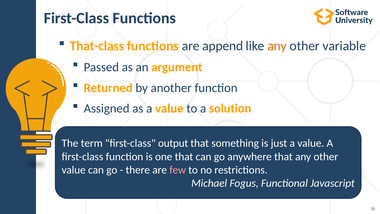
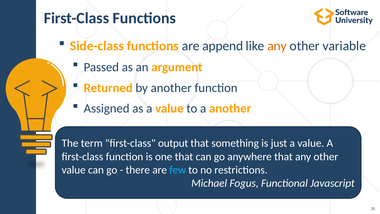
That-class: That-class -> Side-class
a solution: solution -> another
few colour: pink -> light blue
